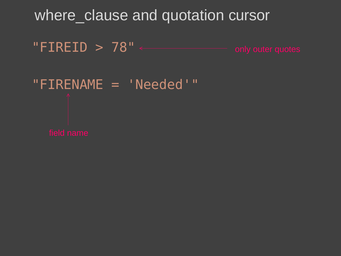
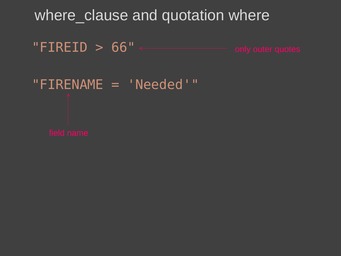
cursor: cursor -> where
78: 78 -> 66
